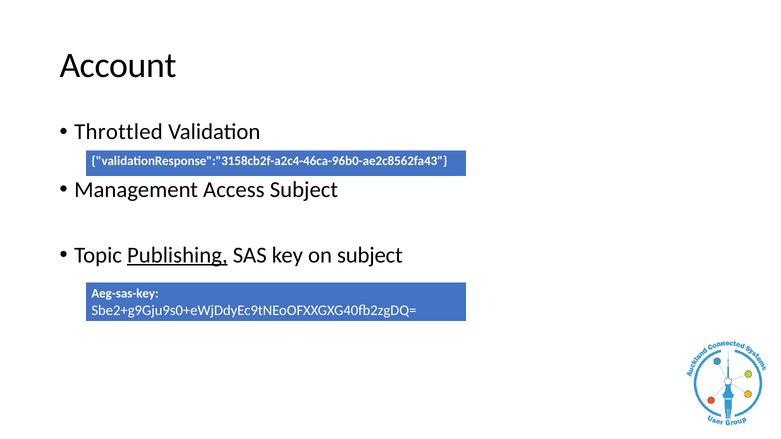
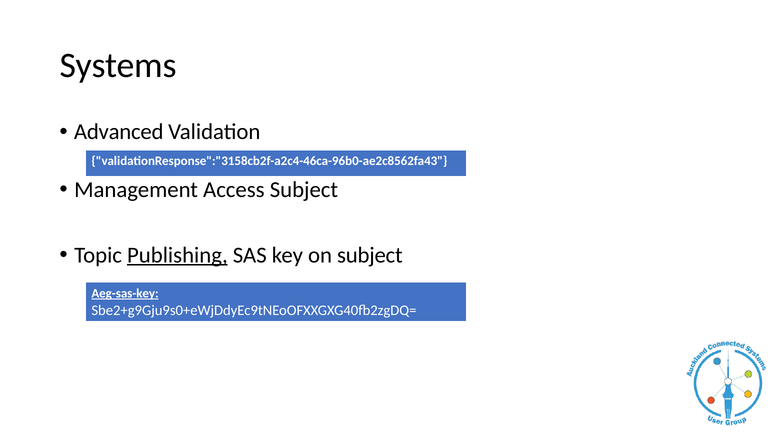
Account: Account -> Systems
Throttled: Throttled -> Advanced
Aeg-sas-key underline: none -> present
